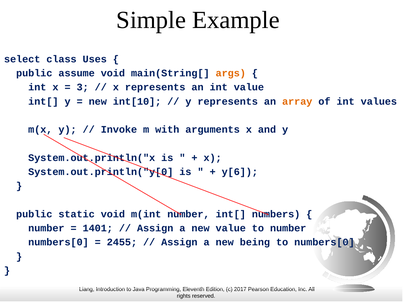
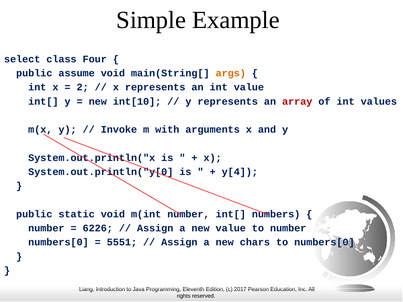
Uses: Uses -> Four
3: 3 -> 2
array colour: orange -> red
y[6: y[6 -> y[4
1401: 1401 -> 6226
2455: 2455 -> 5551
being: being -> chars
